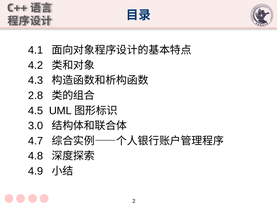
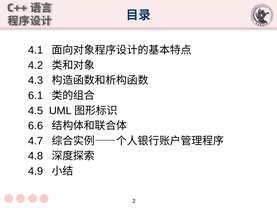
2.8: 2.8 -> 6.1
3.0: 3.0 -> 6.6
